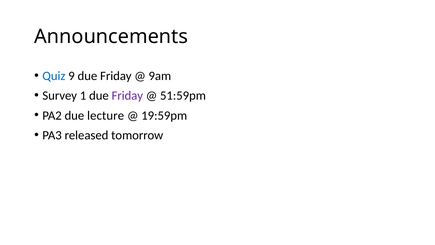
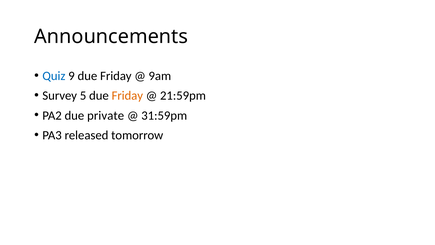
1: 1 -> 5
Friday at (127, 96) colour: purple -> orange
51:59pm: 51:59pm -> 21:59pm
lecture: lecture -> private
19:59pm: 19:59pm -> 31:59pm
